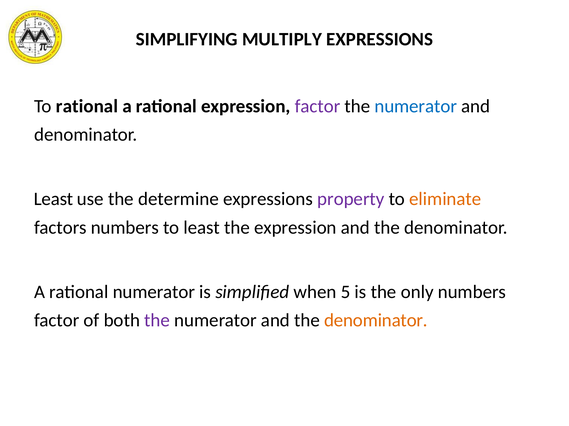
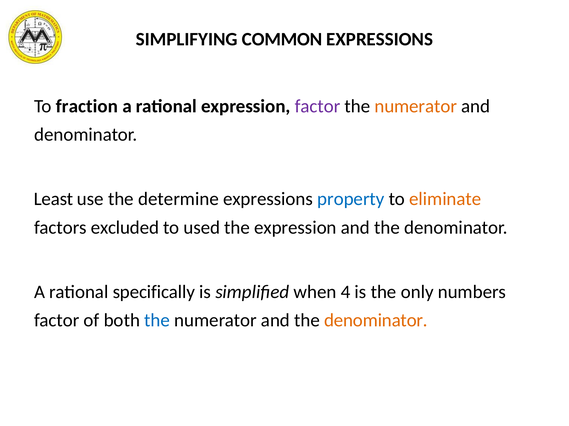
MULTIPLY: MULTIPLY -> COMMON
To rational: rational -> fraction
numerator at (416, 107) colour: blue -> orange
property colour: purple -> blue
factors numbers: numbers -> excluded
to least: least -> used
rational numerator: numerator -> specifically
5: 5 -> 4
the at (157, 321) colour: purple -> blue
